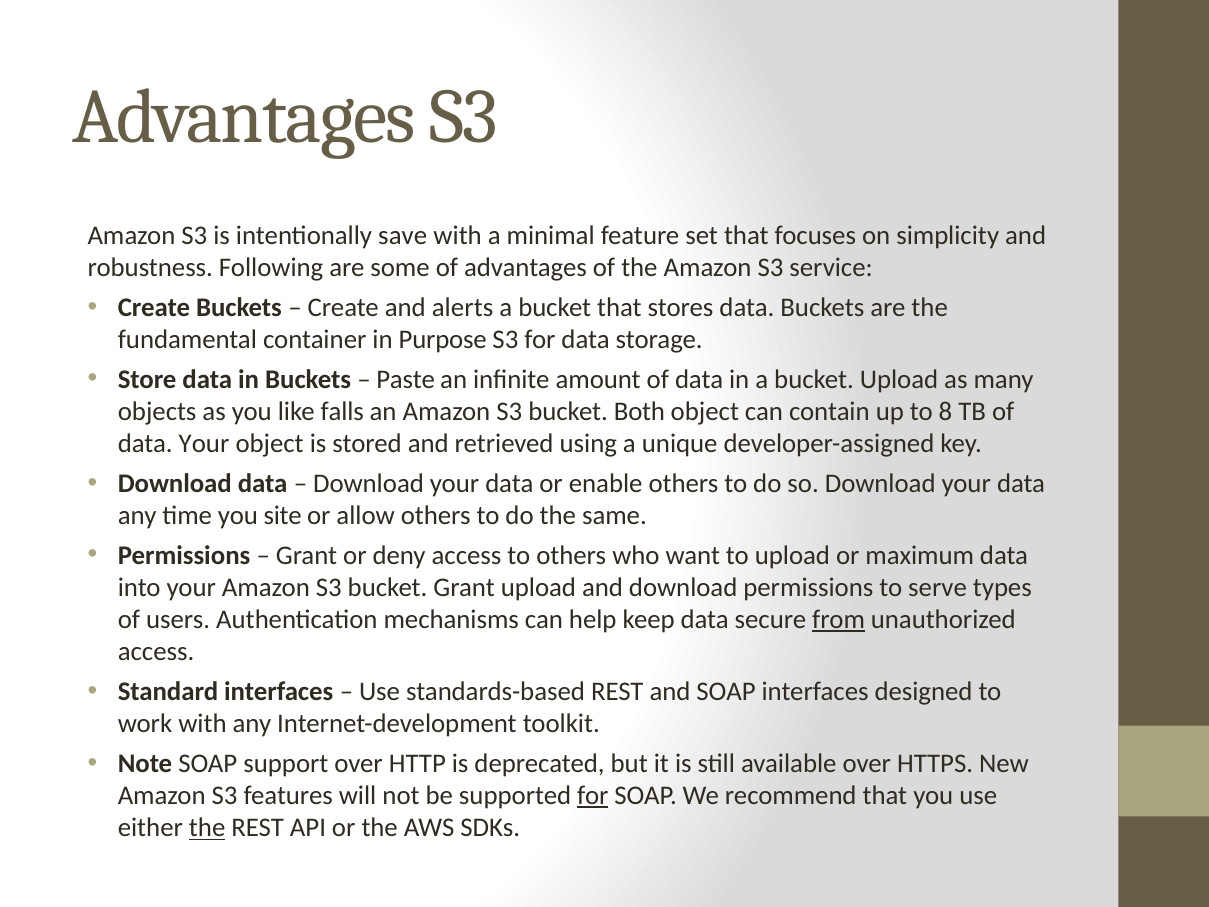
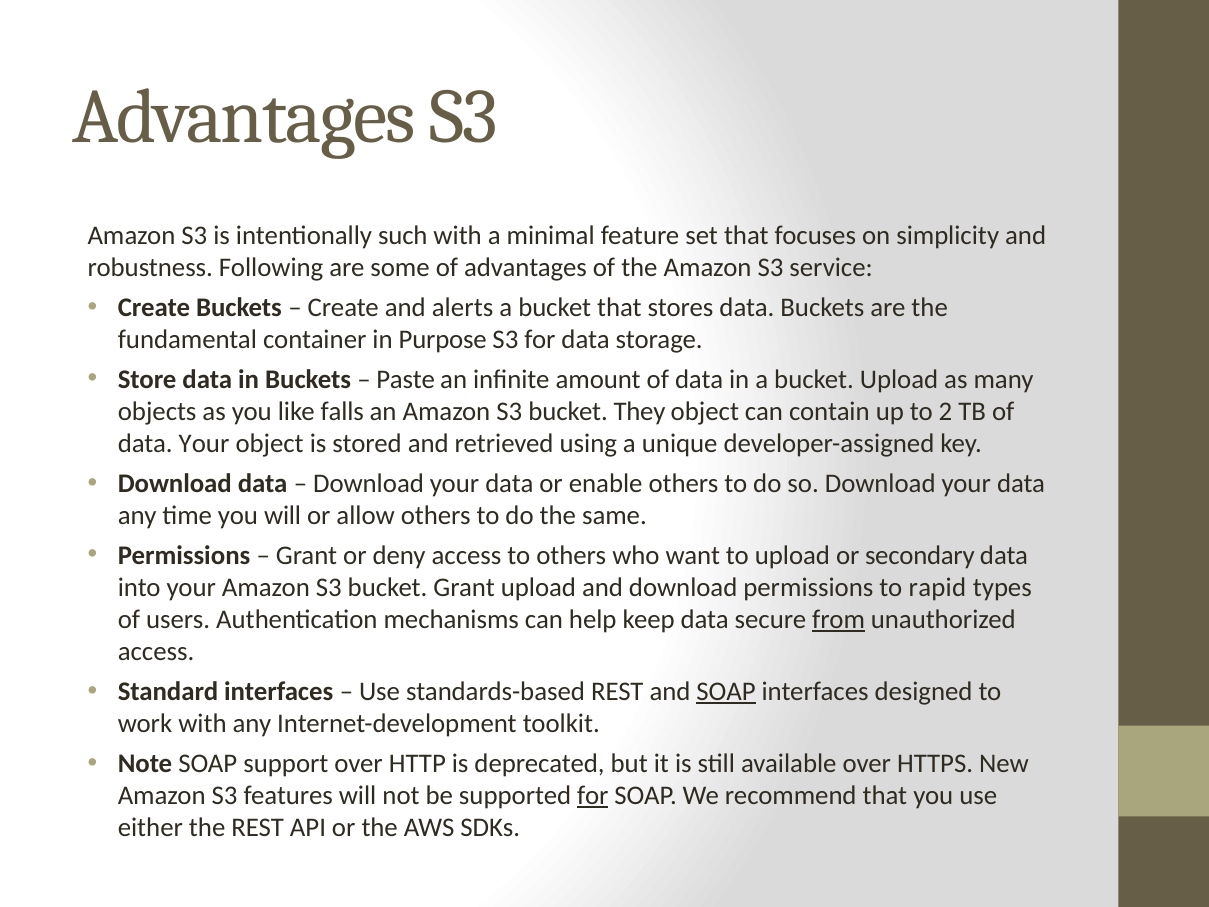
save: save -> such
Both: Both -> They
8: 8 -> 2
you site: site -> will
maximum: maximum -> secondary
serve: serve -> rapid
SOAP at (726, 691) underline: none -> present
the at (207, 828) underline: present -> none
